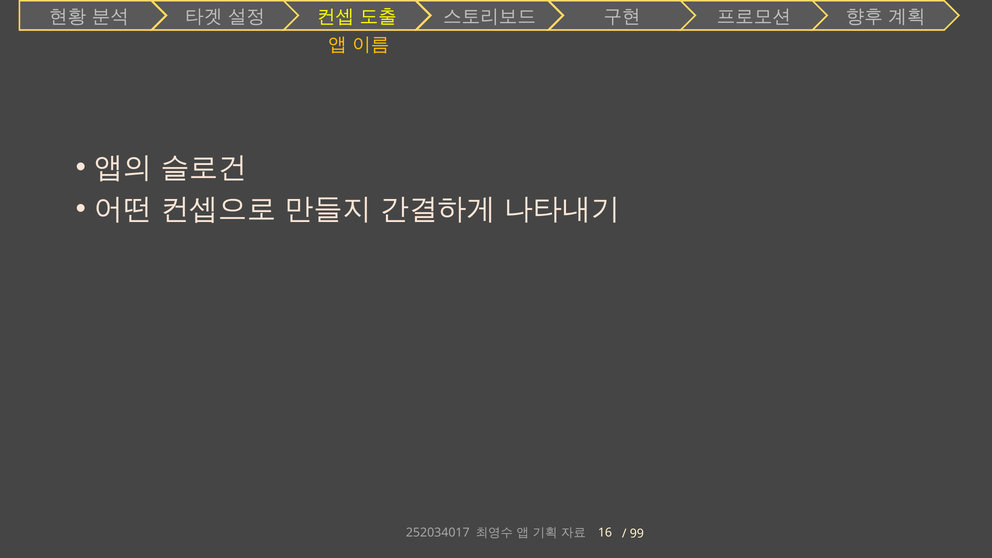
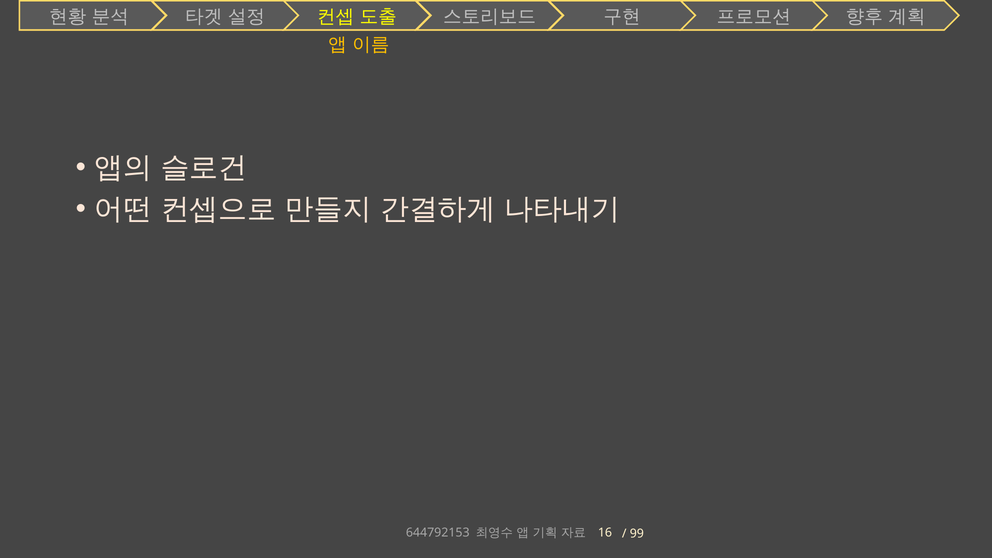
252034017: 252034017 -> 644792153
